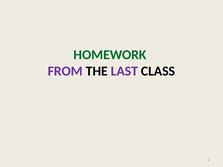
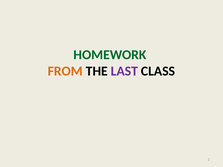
FROM colour: purple -> orange
